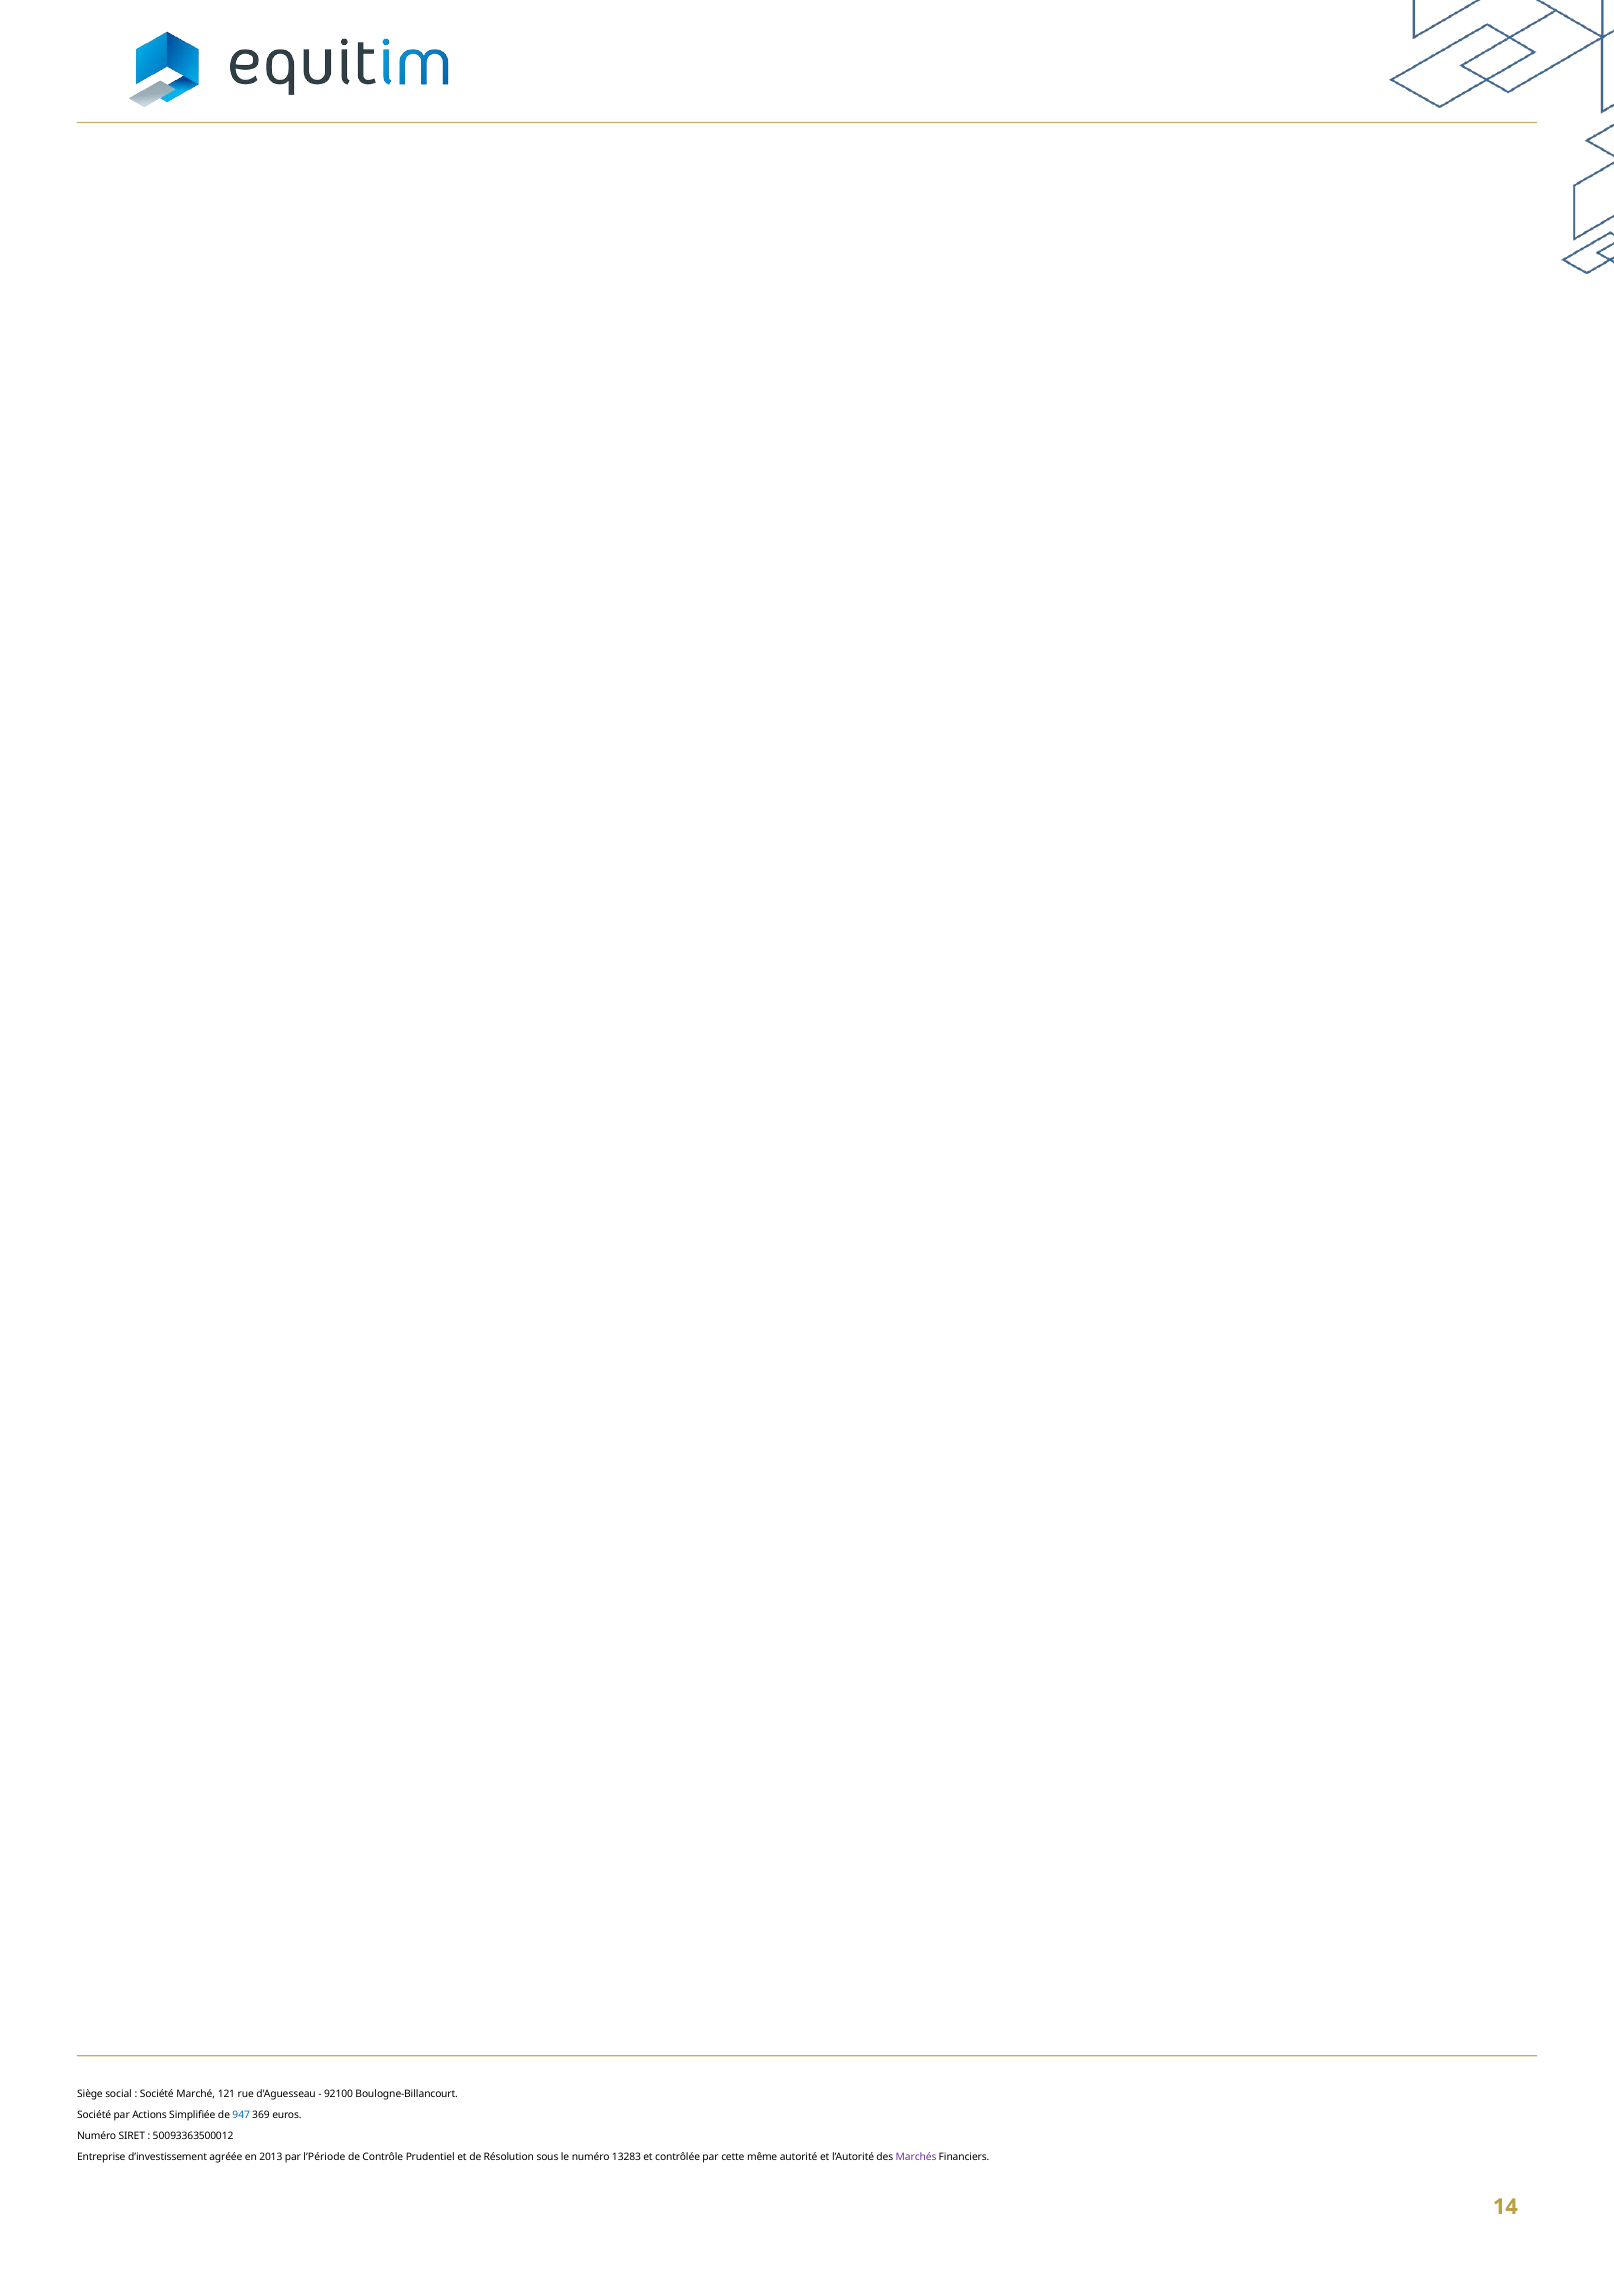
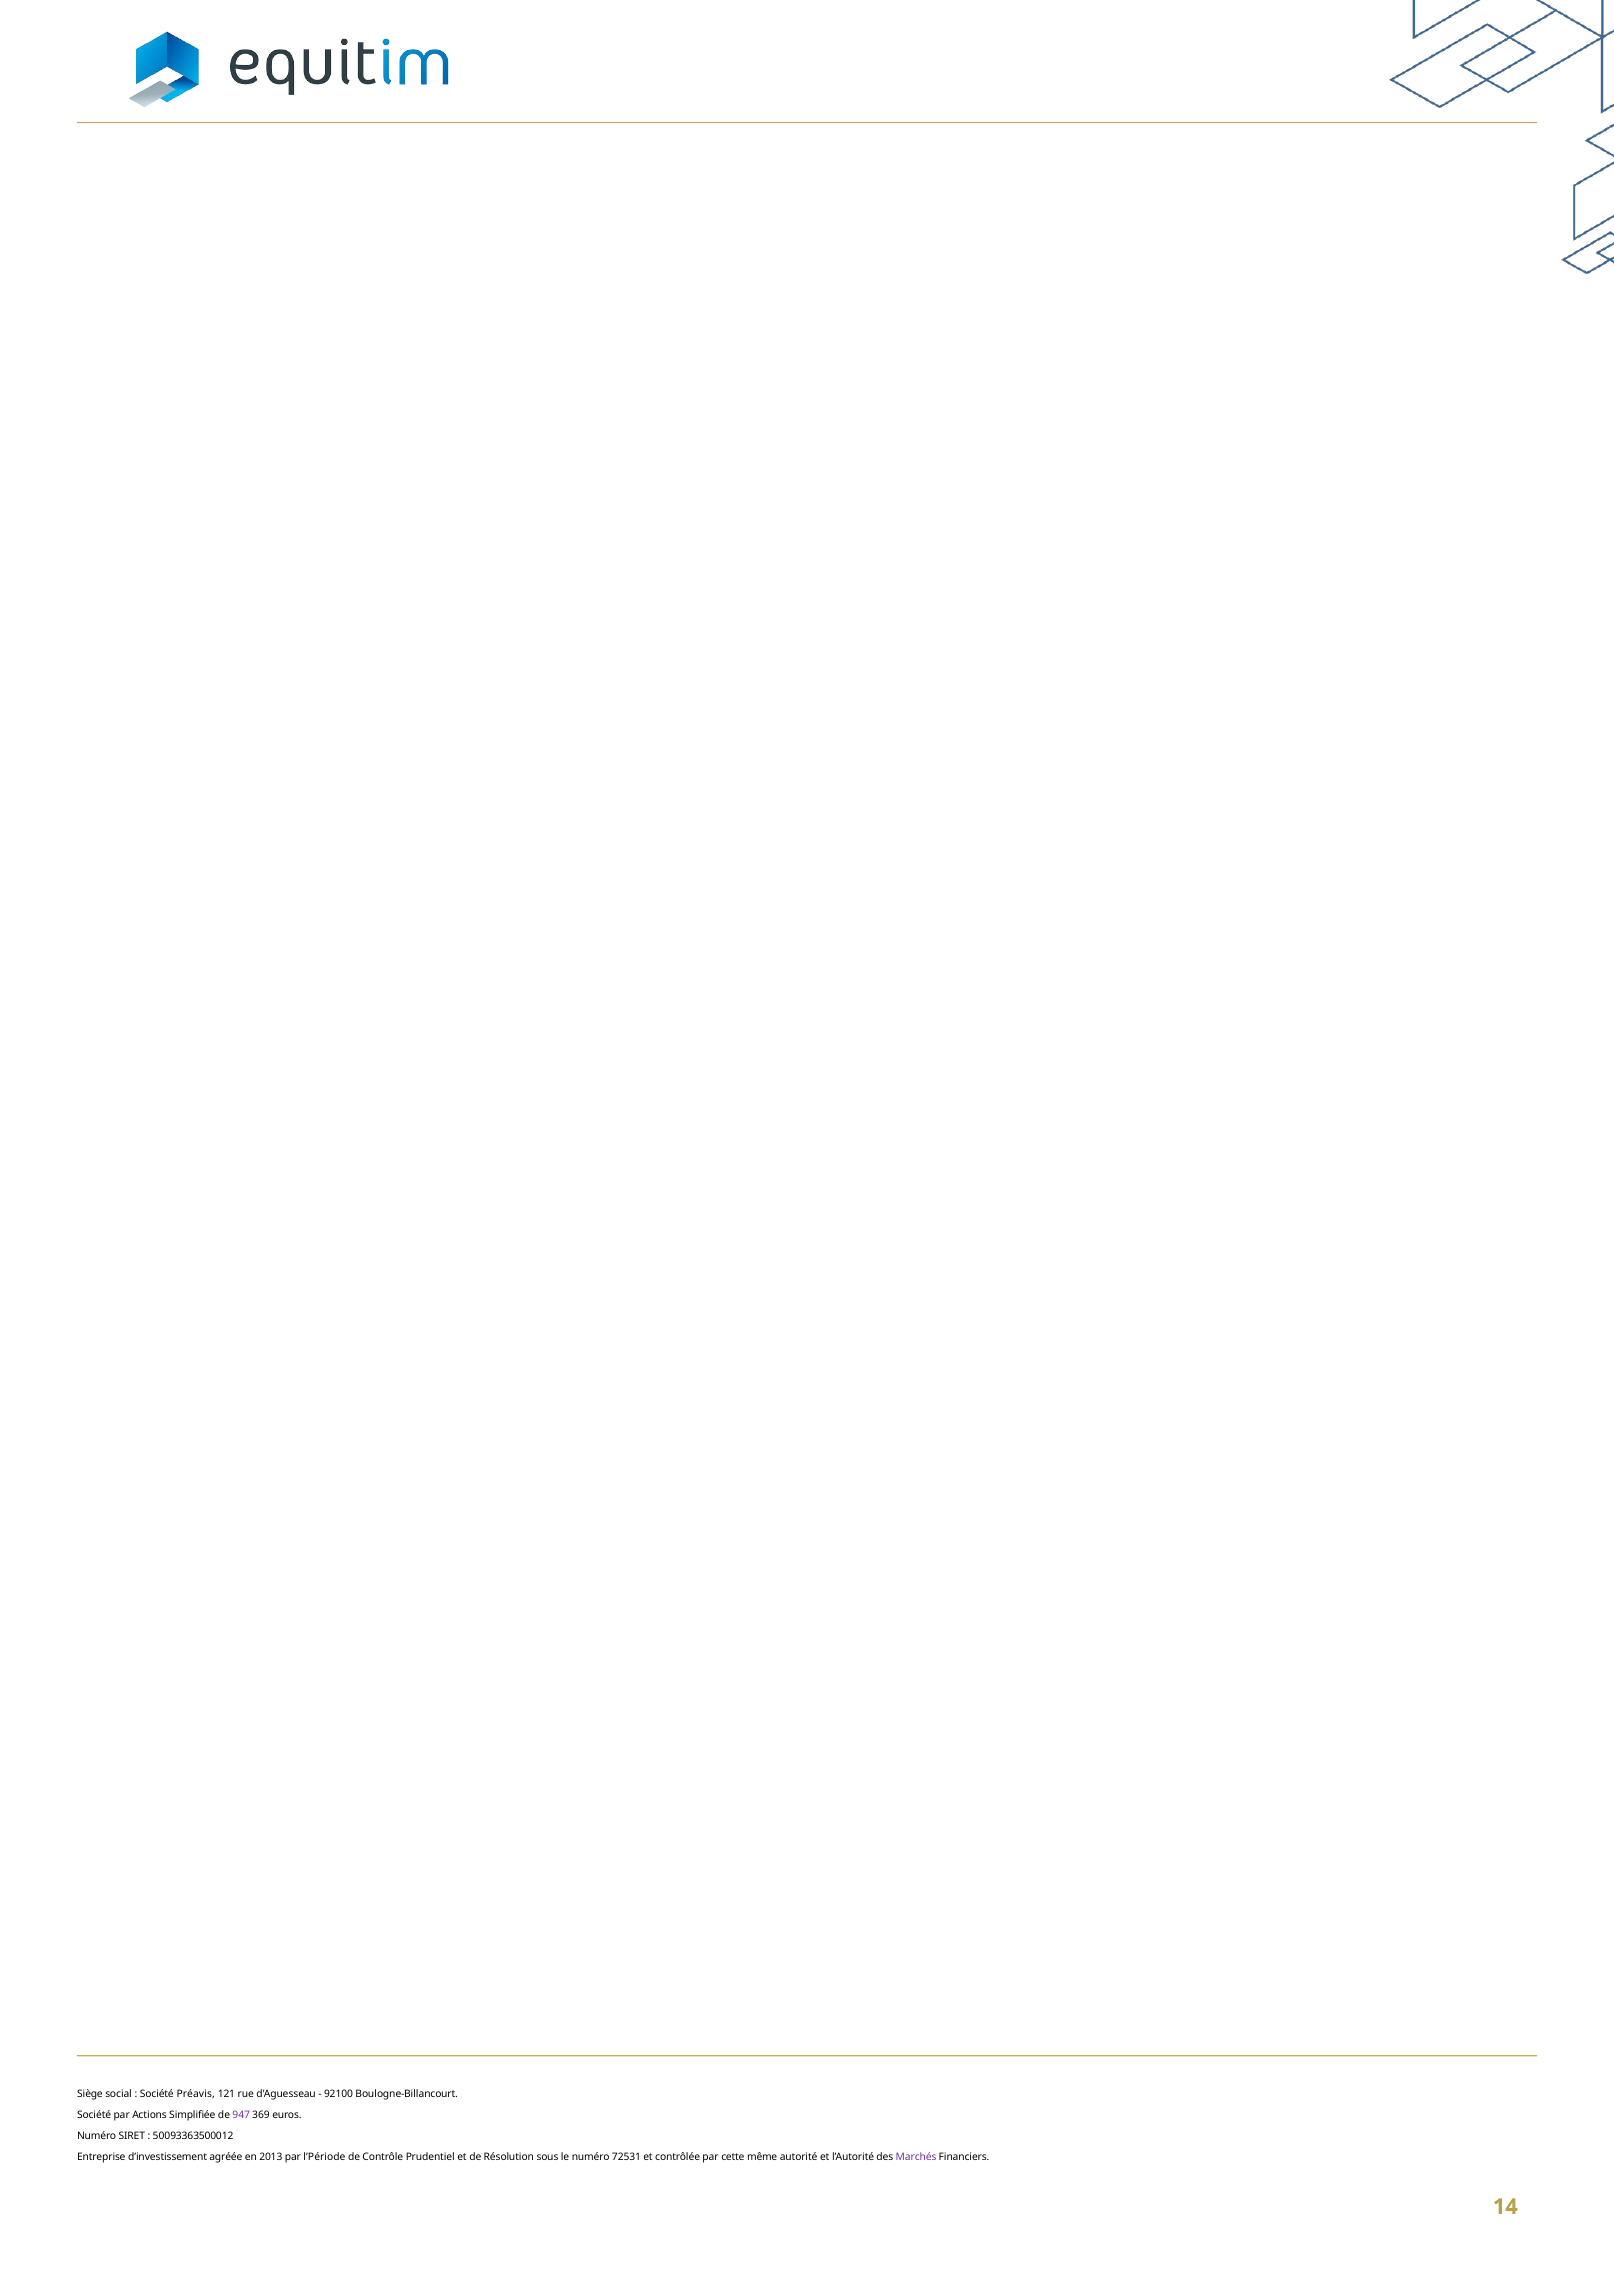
Marché: Marché -> Préavis
947 colour: blue -> purple
13283: 13283 -> 72531
